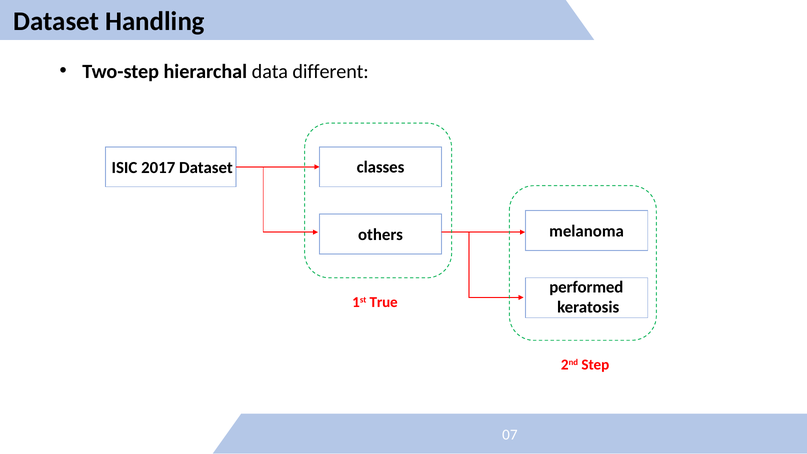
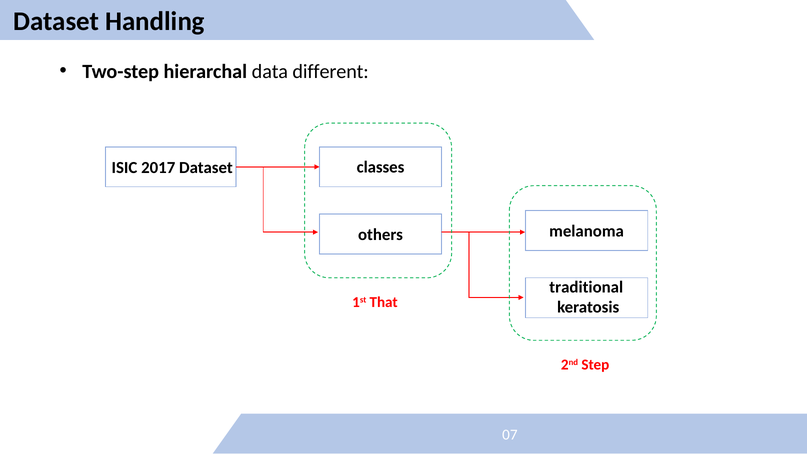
performed: performed -> traditional
True: True -> That
